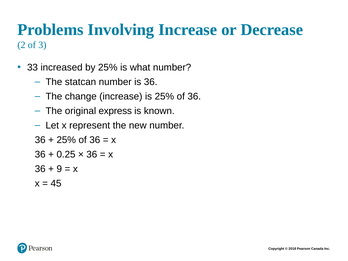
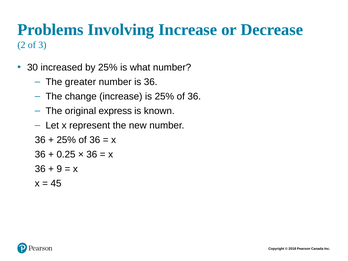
33: 33 -> 30
statcan: statcan -> greater
